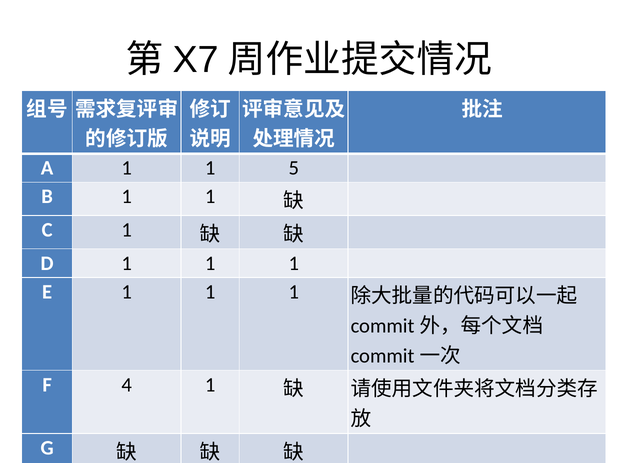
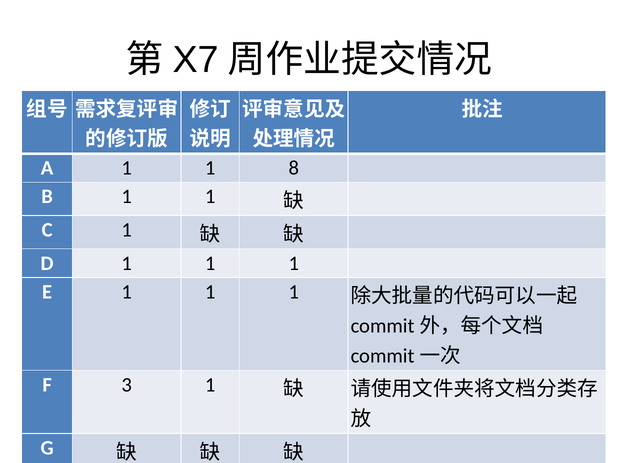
5: 5 -> 8
4: 4 -> 3
